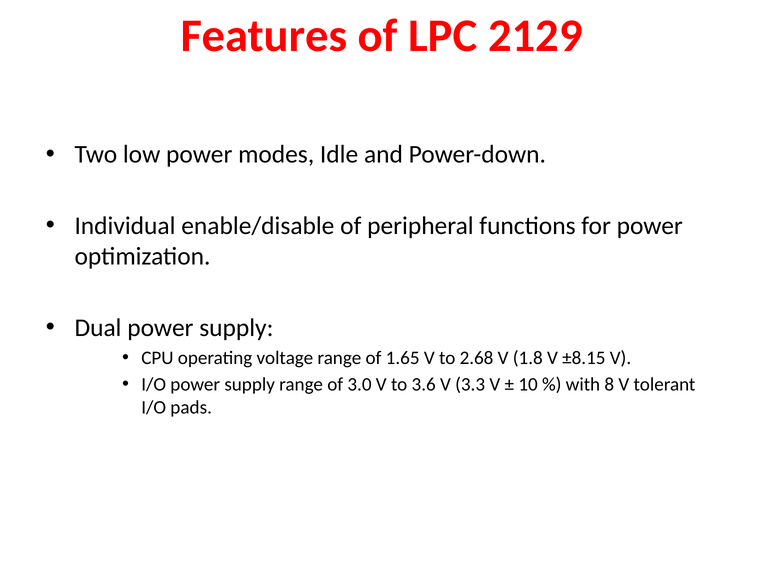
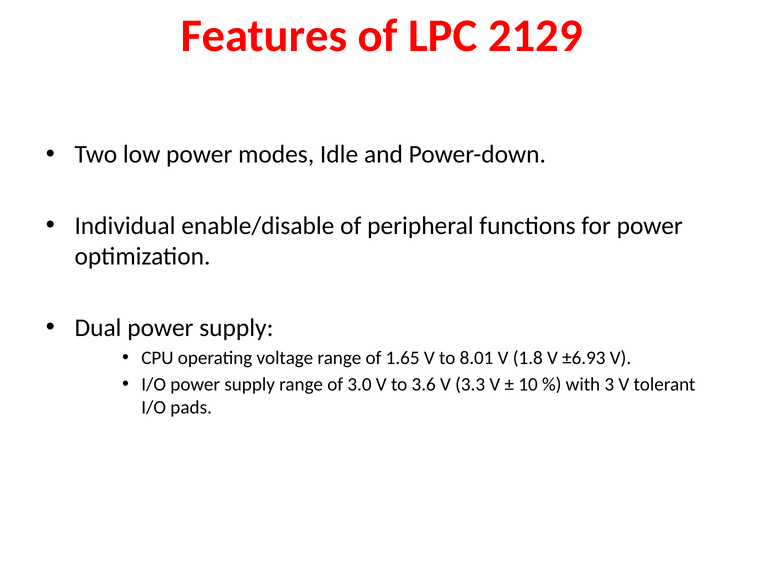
2.68: 2.68 -> 8.01
±8.15: ±8.15 -> ±6.93
8: 8 -> 3
